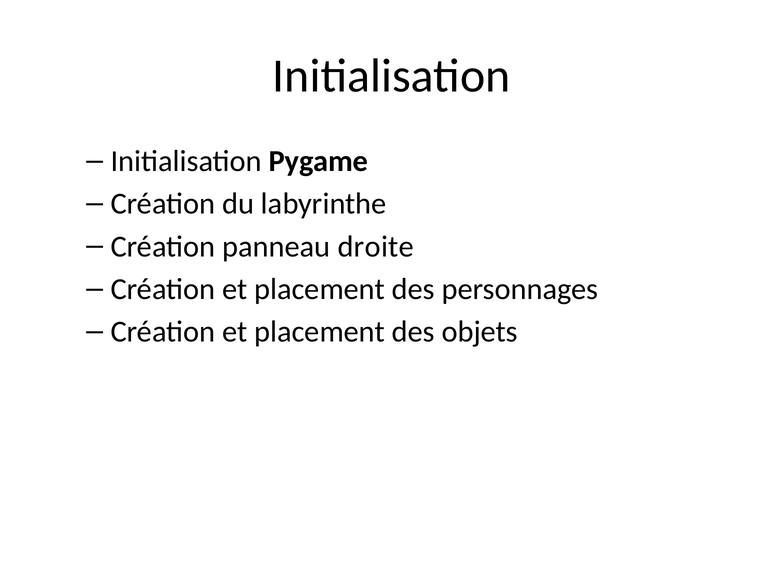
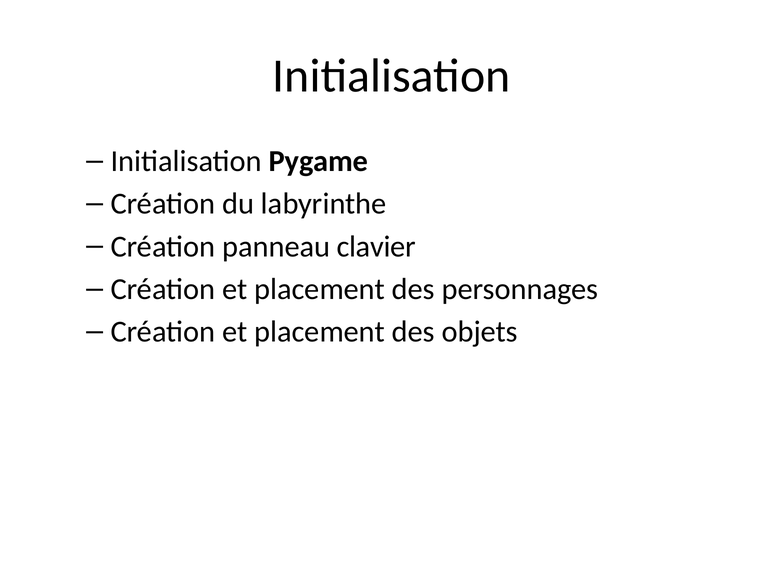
droite: droite -> clavier
